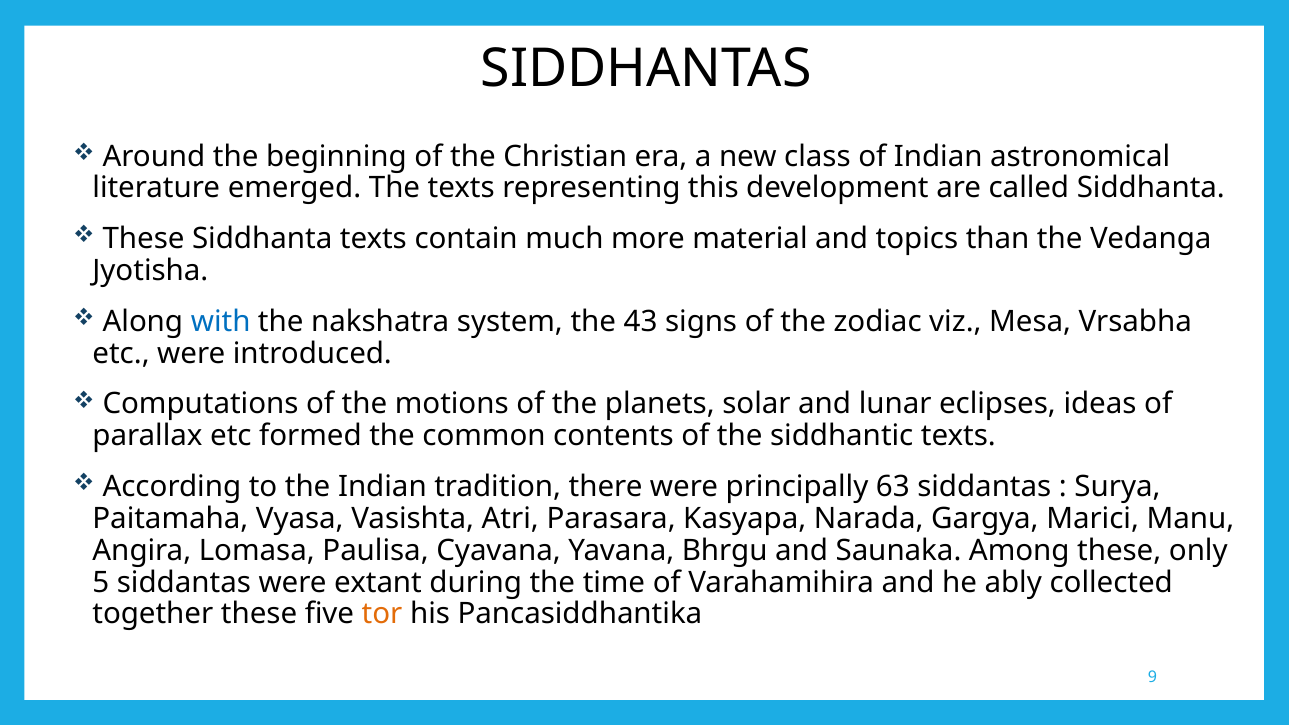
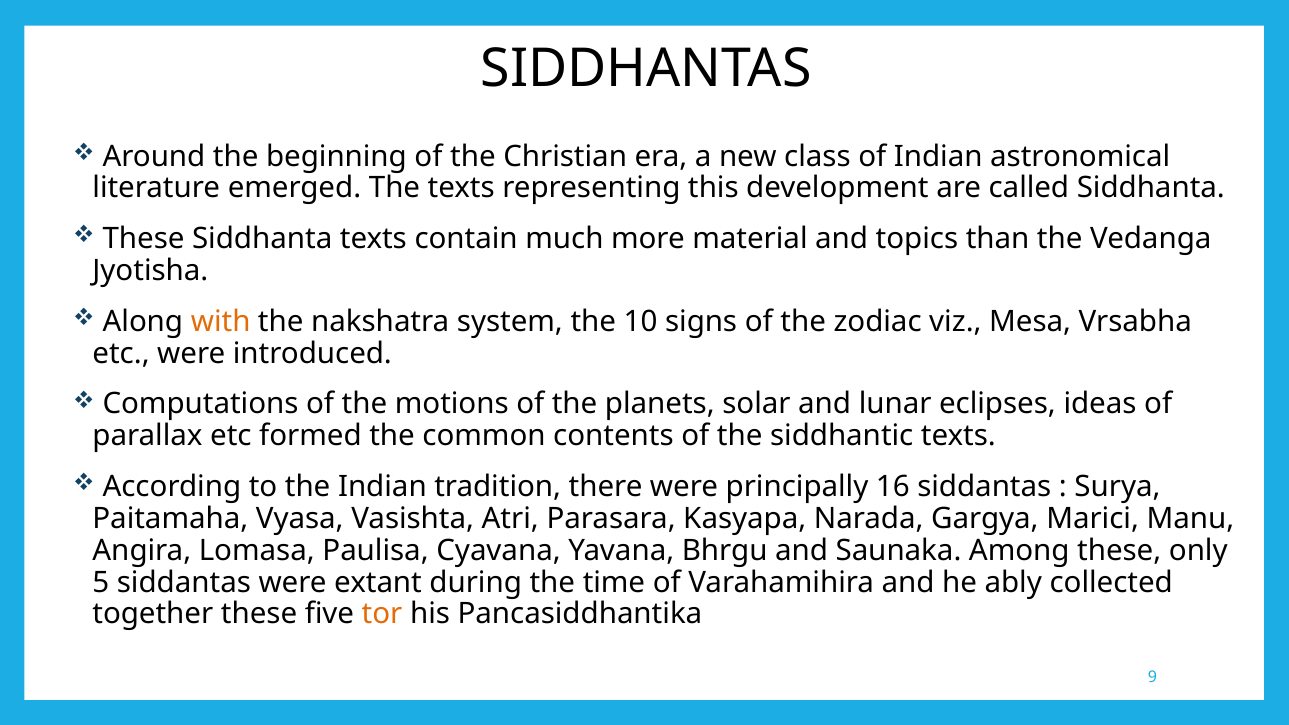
with colour: blue -> orange
43: 43 -> 10
63: 63 -> 16
